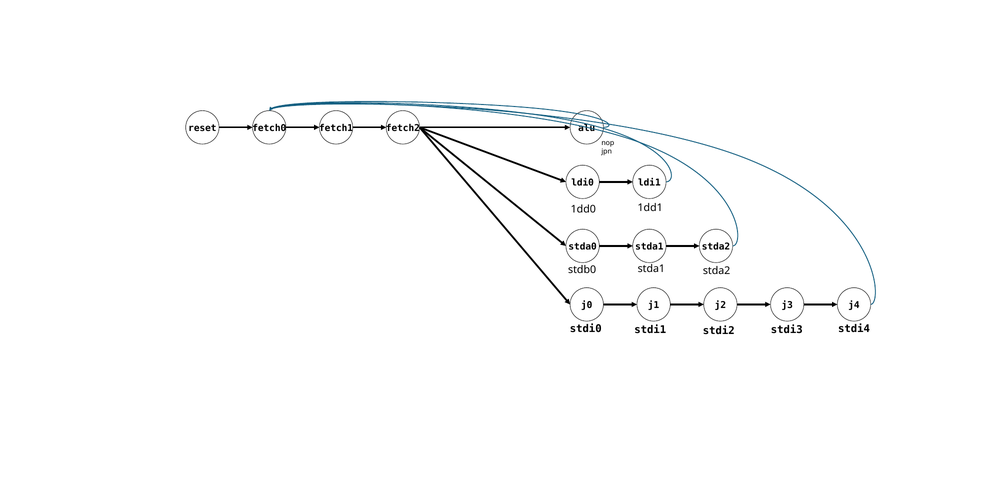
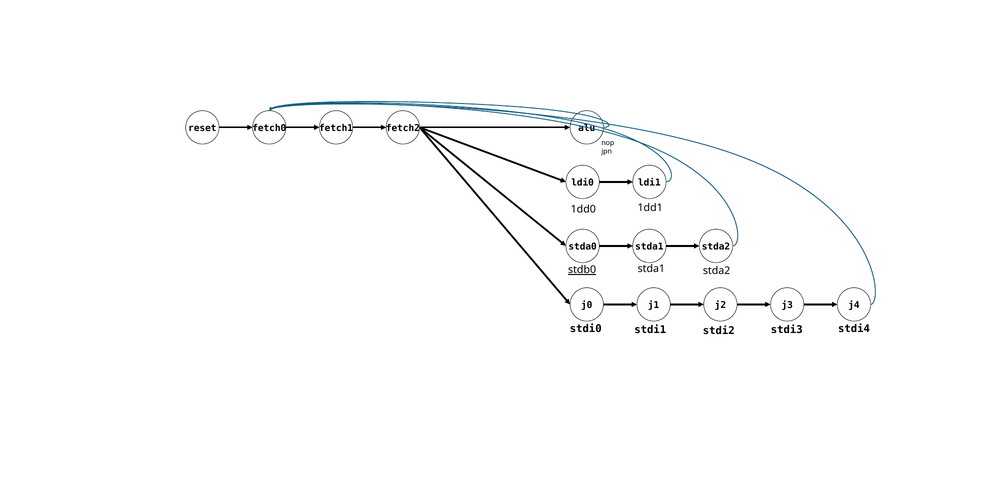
stdb0 underline: none -> present
